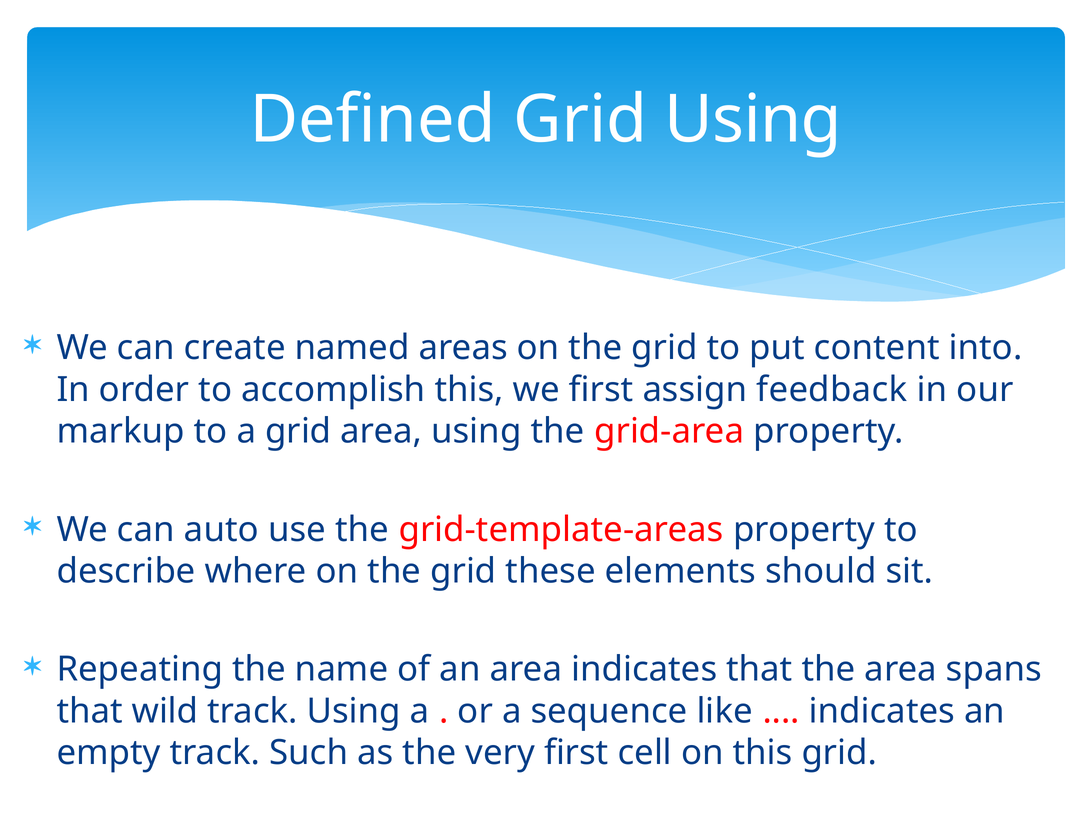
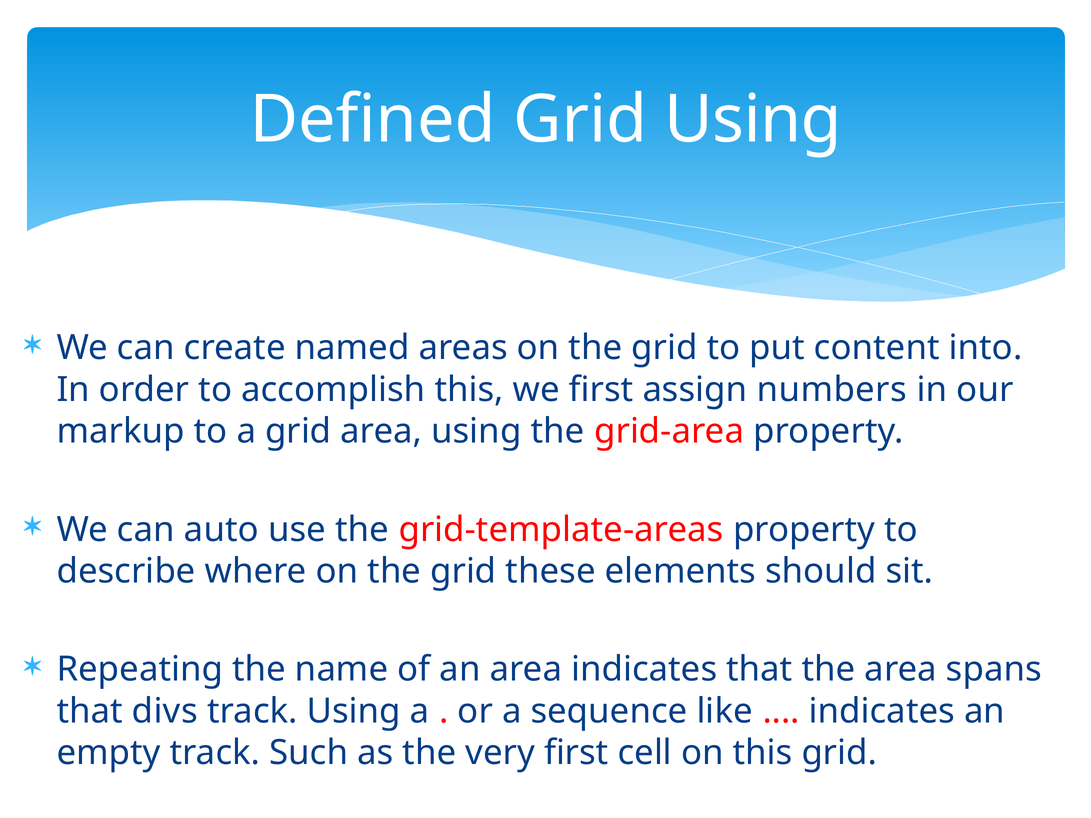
feedback: feedback -> numbers
wild: wild -> divs
